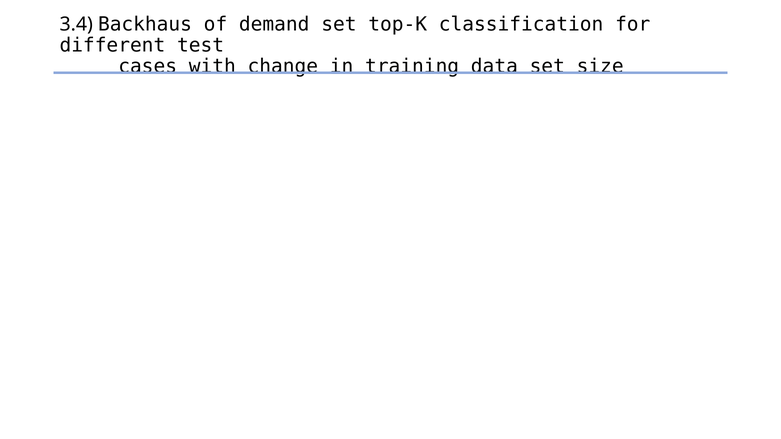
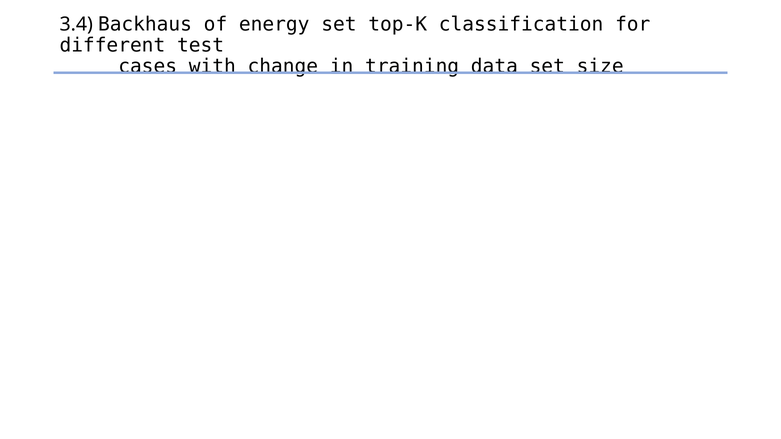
demand: demand -> energy
